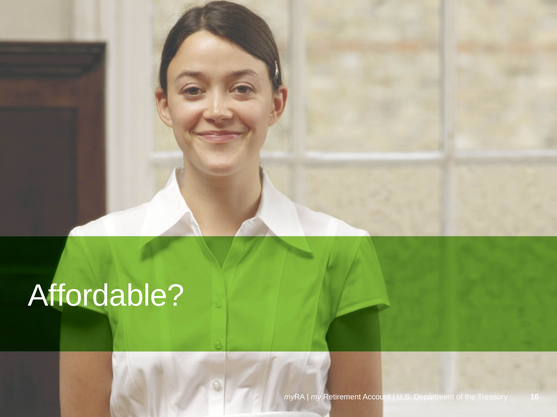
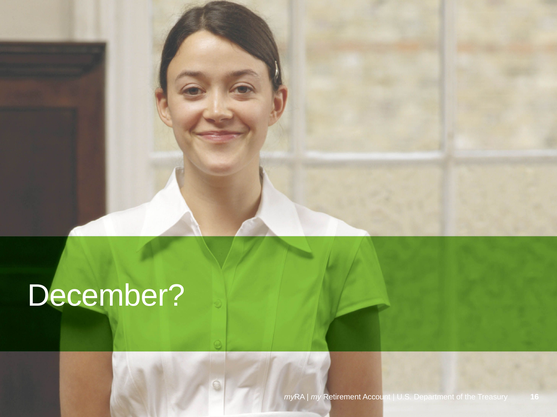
Affordable: Affordable -> December
